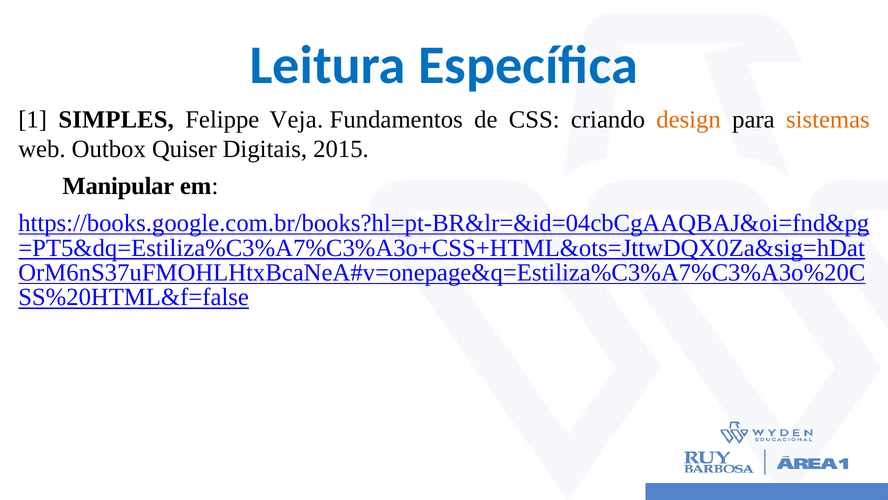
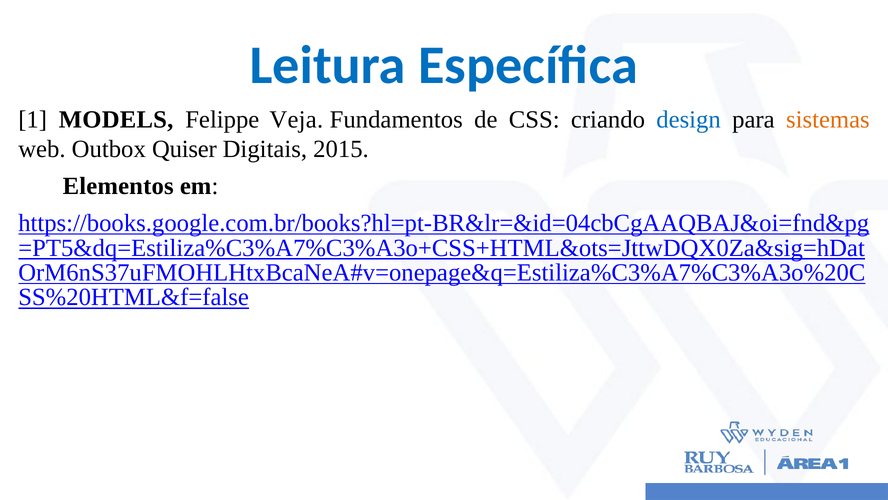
SIMPLES: SIMPLES -> MODELS
design colour: orange -> blue
Manipular: Manipular -> Elementos
